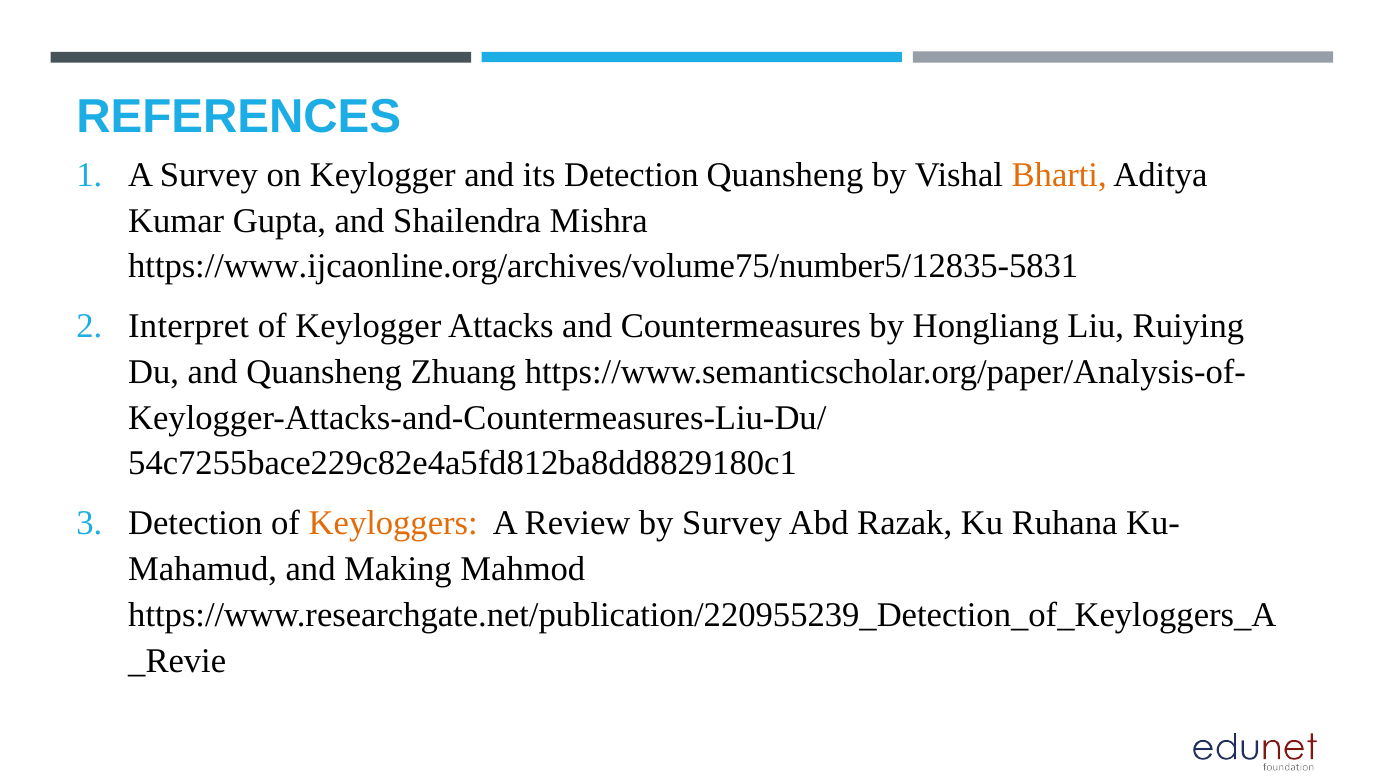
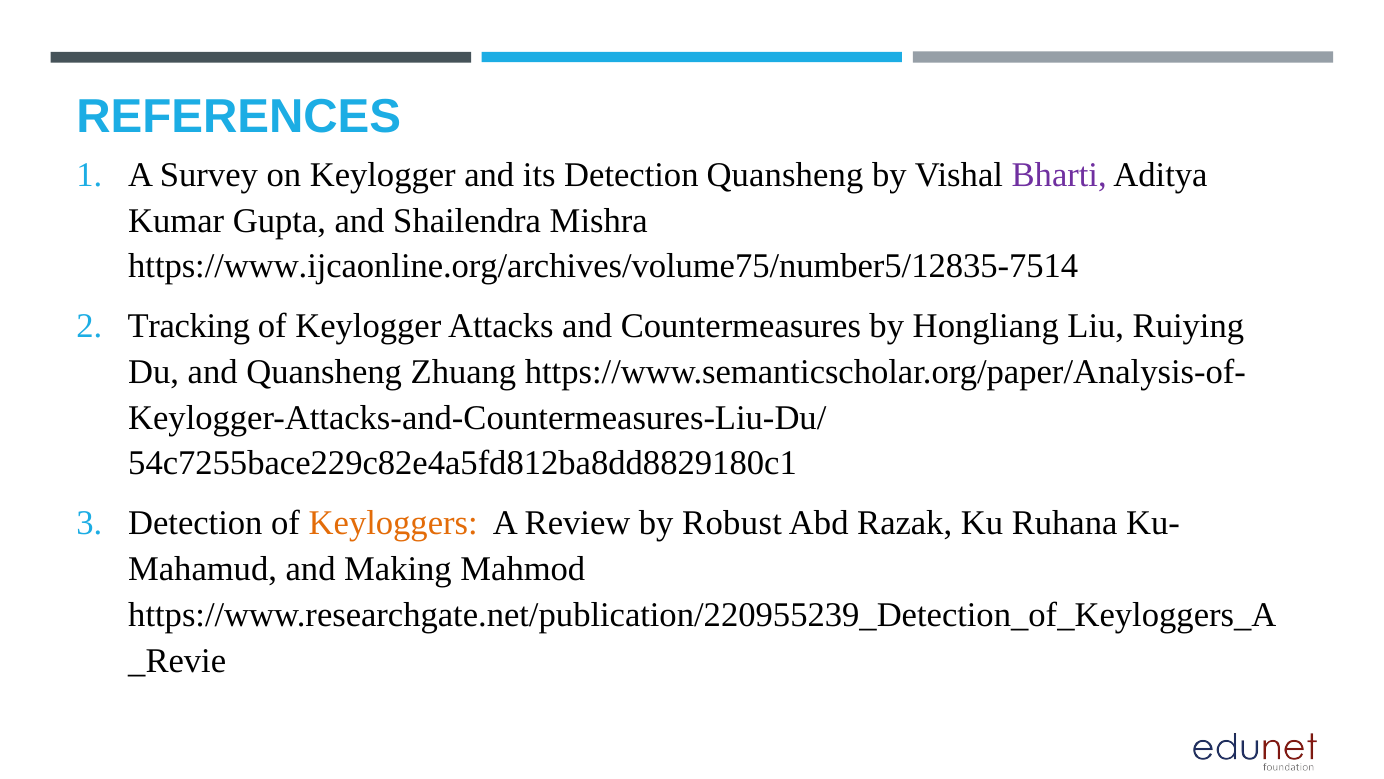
Bharti colour: orange -> purple
https://www.ijcaonline.org/archives/volume75/number5/12835-5831: https://www.ijcaonline.org/archives/volume75/number5/12835-5831 -> https://www.ijcaonline.org/archives/volume75/number5/12835-7514
Interpret: Interpret -> Tracking
by Survey: Survey -> Robust
